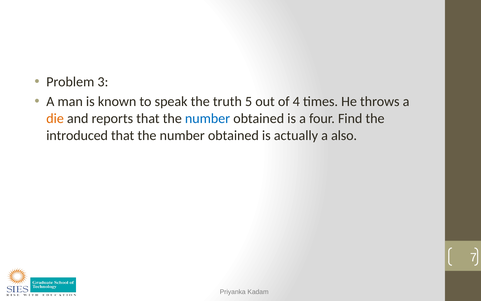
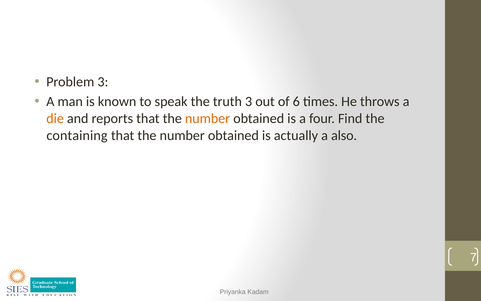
truth 5: 5 -> 3
4: 4 -> 6
number at (208, 118) colour: blue -> orange
introduced: introduced -> containing
